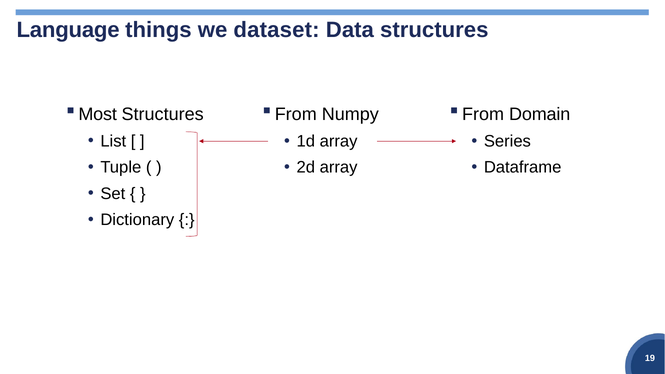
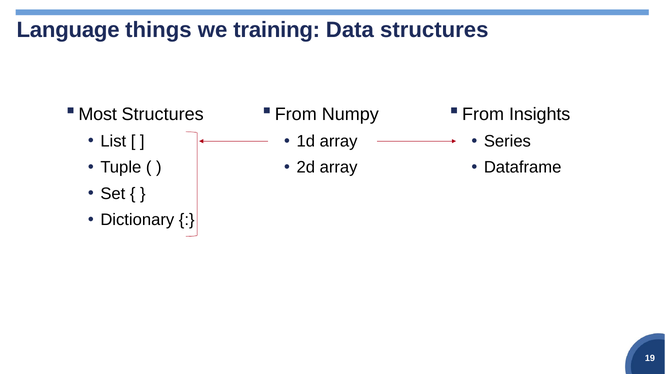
dataset: dataset -> training
Domain: Domain -> Insights
